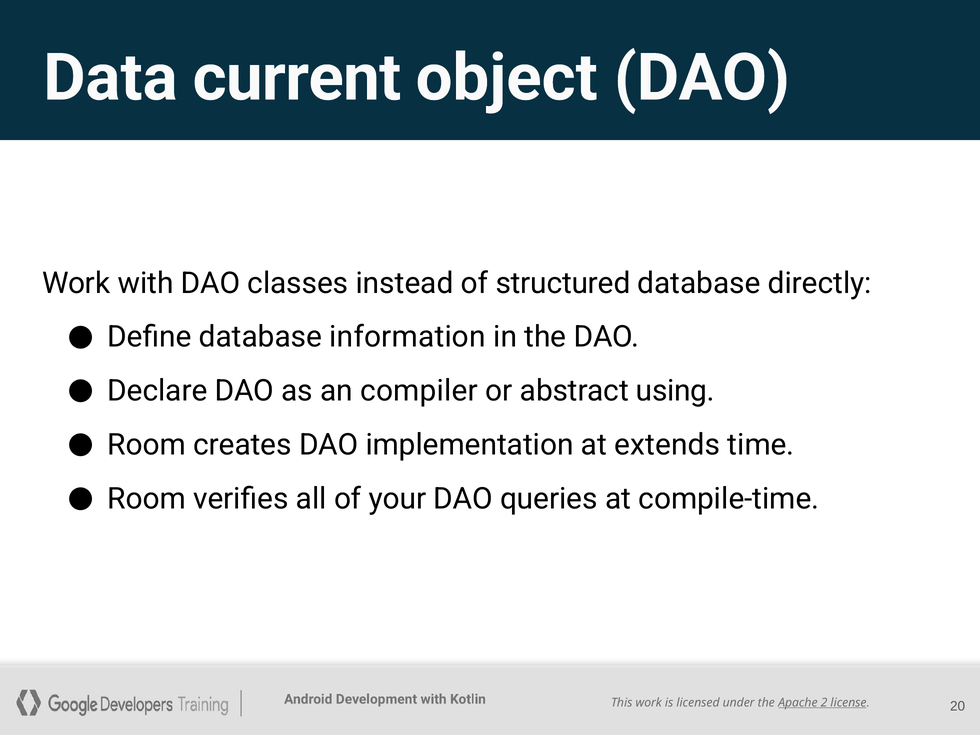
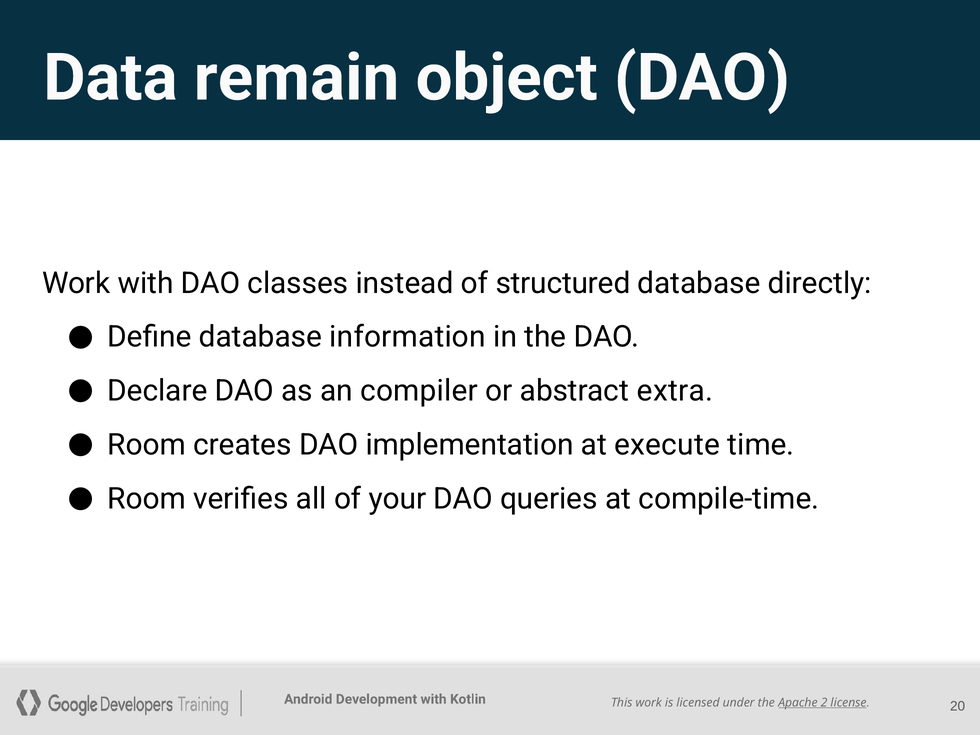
current: current -> remain
using: using -> extra
extends: extends -> execute
